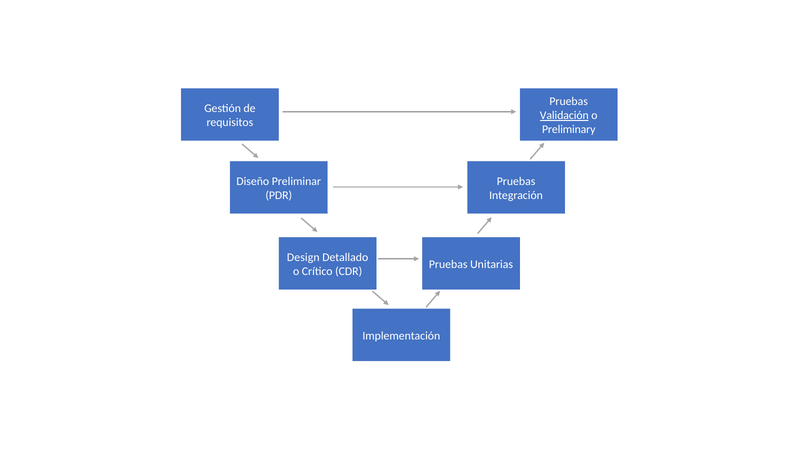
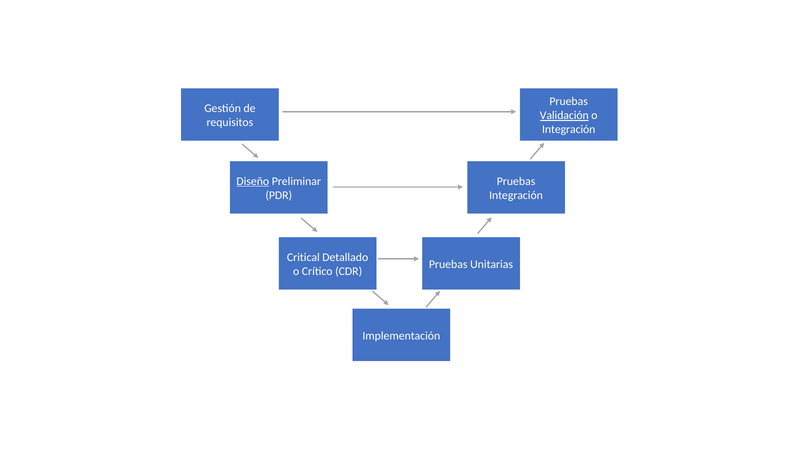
Preliminary at (569, 129): Preliminary -> Integración
Diseño underline: none -> present
Design: Design -> Critical
